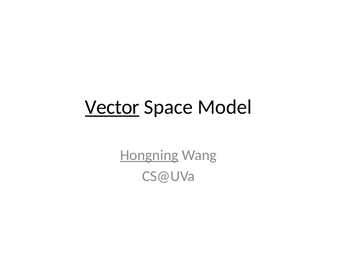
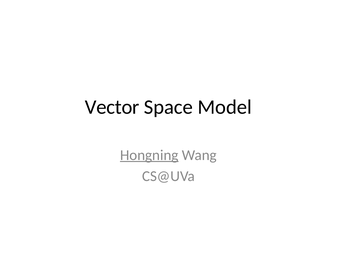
Vector underline: present -> none
